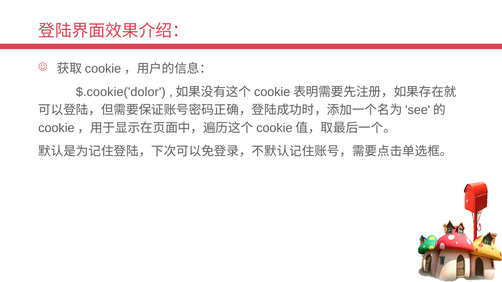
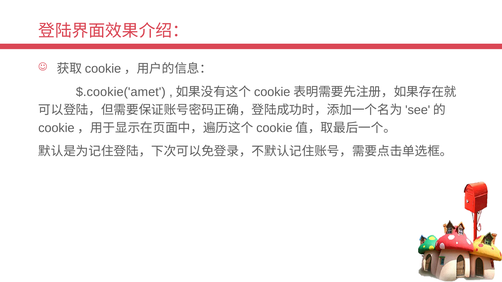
$.cookie('dolor: $.cookie('dolor -> $.cookie('amet
